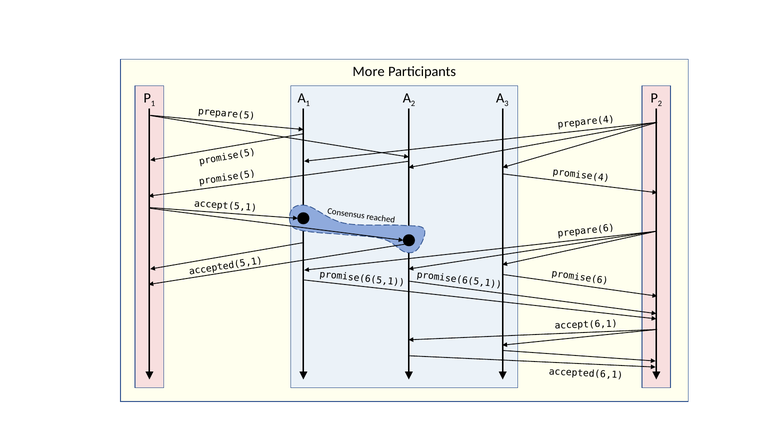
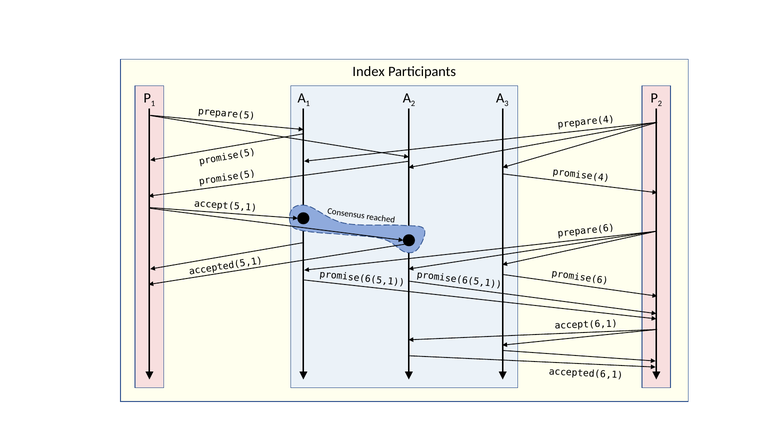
More: More -> Index
